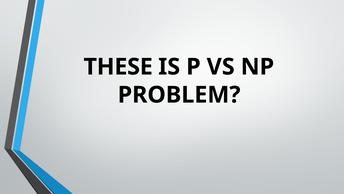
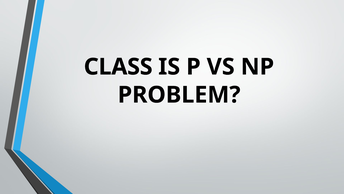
THESE: THESE -> CLASS
